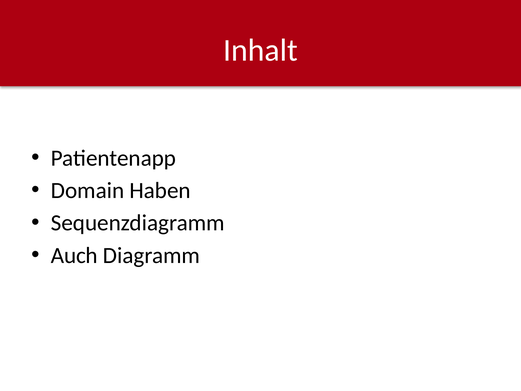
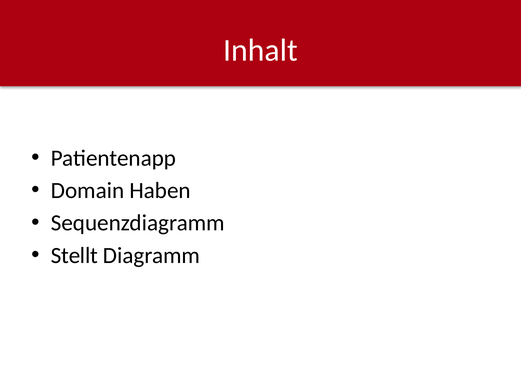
Auch: Auch -> Stellt
